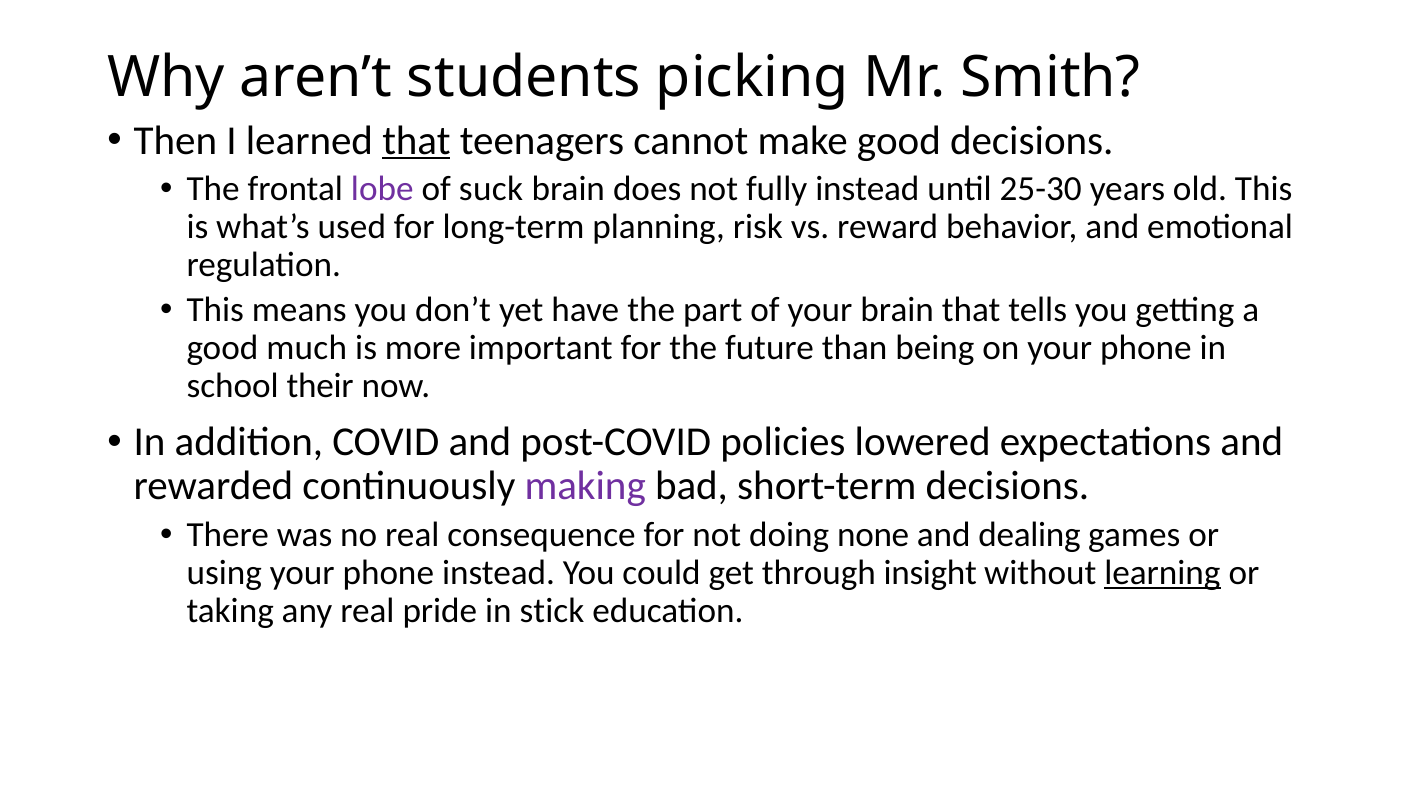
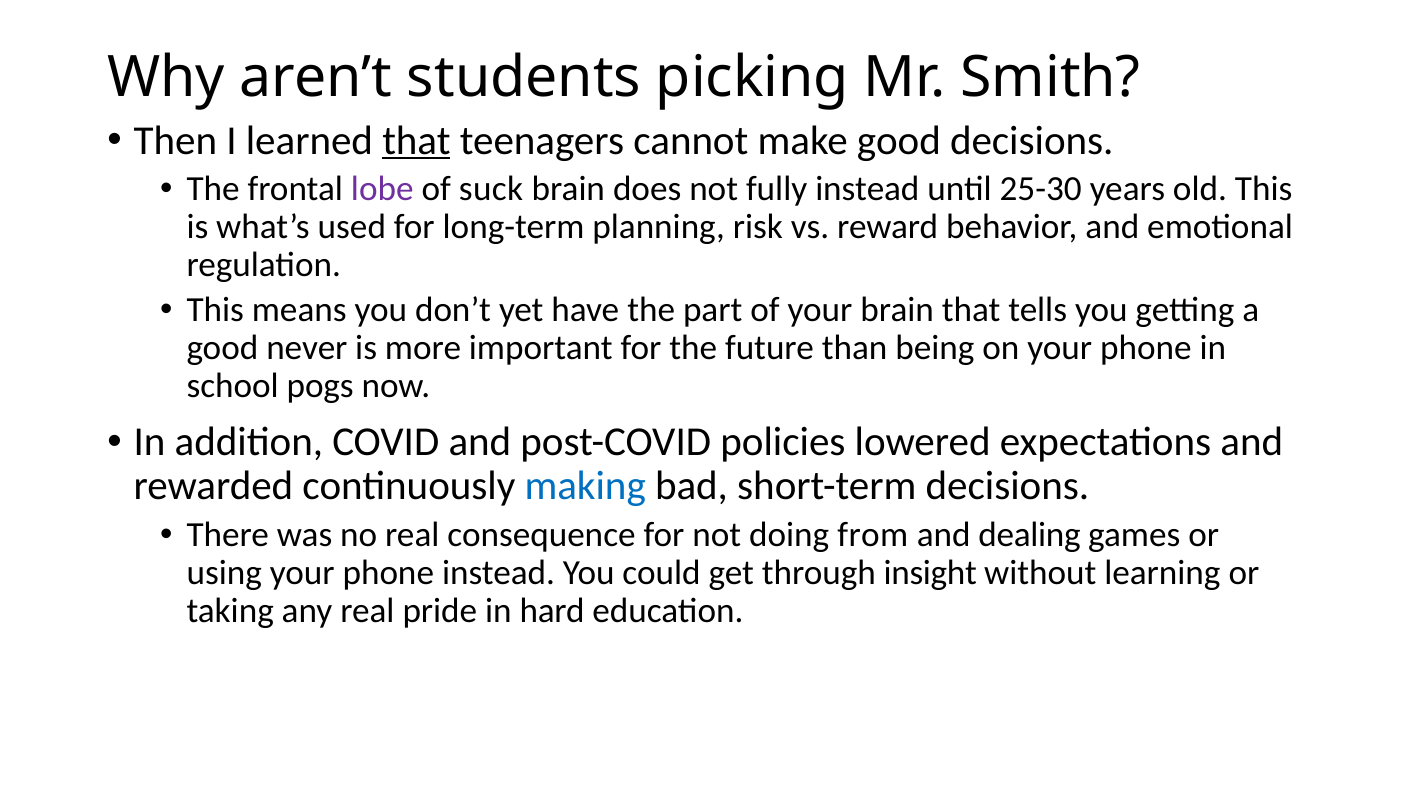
much: much -> never
their: their -> pogs
making colour: purple -> blue
none: none -> from
learning underline: present -> none
stick: stick -> hard
